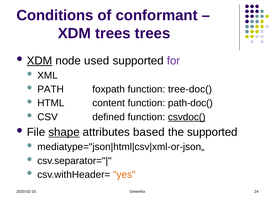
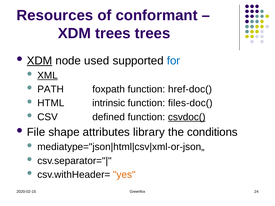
Conditions: Conditions -> Resources
for colour: purple -> blue
XML underline: none -> present
tree-doc(: tree-doc( -> href-doc(
content: content -> intrinsic
path-doc(: path-doc( -> files-doc(
shape underline: present -> none
based: based -> library
the supported: supported -> conditions
